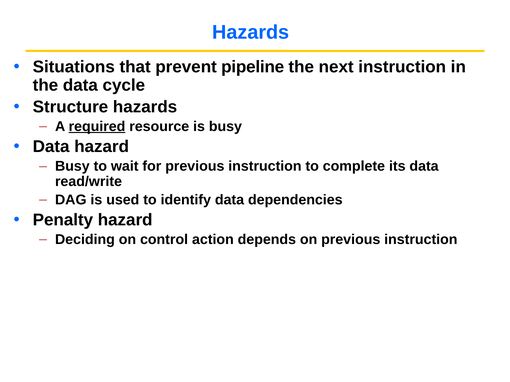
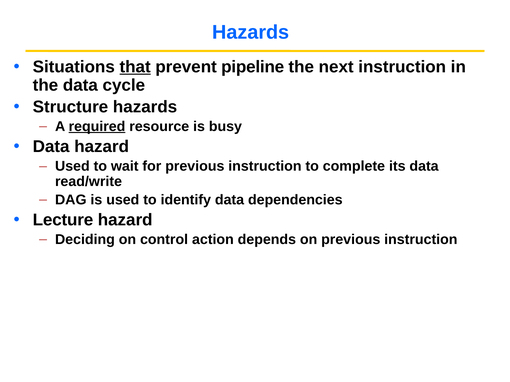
that underline: none -> present
Busy at (72, 167): Busy -> Used
Penalty: Penalty -> Lecture
